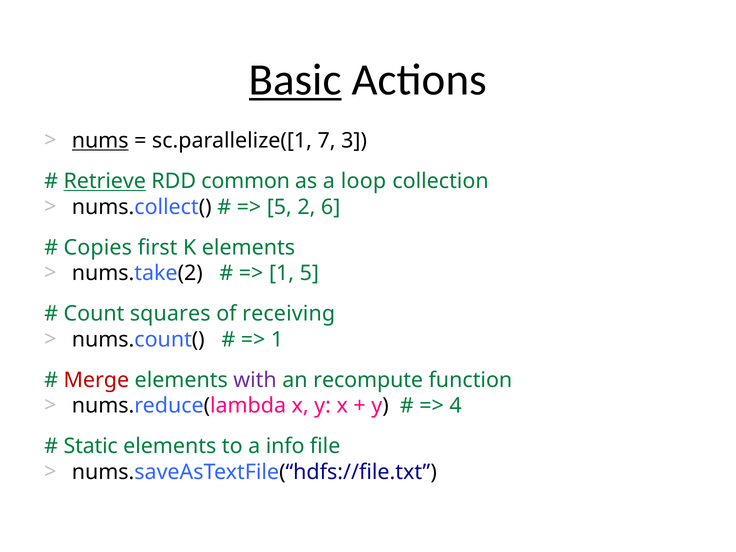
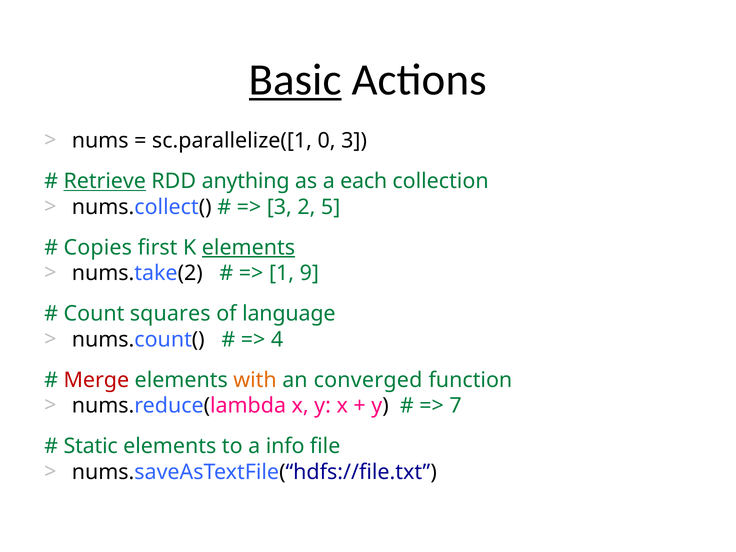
nums underline: present -> none
7: 7 -> 0
common: common -> anything
loop: loop -> each
5 at (279, 207): 5 -> 3
6: 6 -> 5
elements at (248, 247) underline: none -> present
1 5: 5 -> 9
receiving: receiving -> language
1 at (277, 339): 1 -> 4
with colour: purple -> orange
recompute: recompute -> converged
4: 4 -> 7
